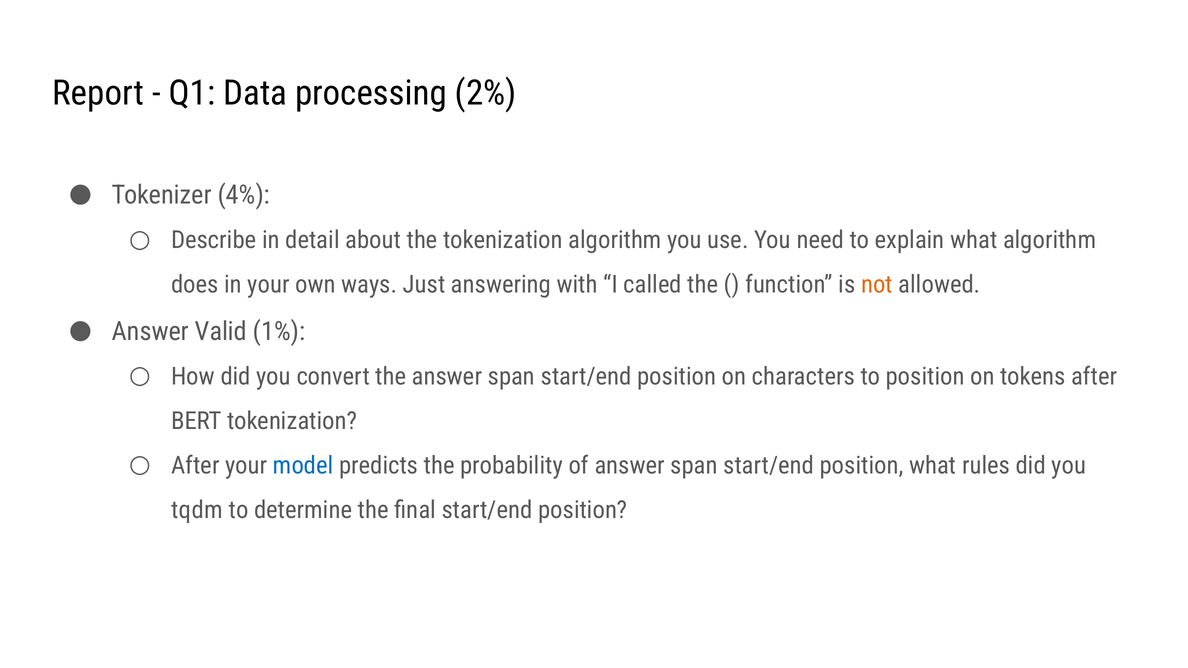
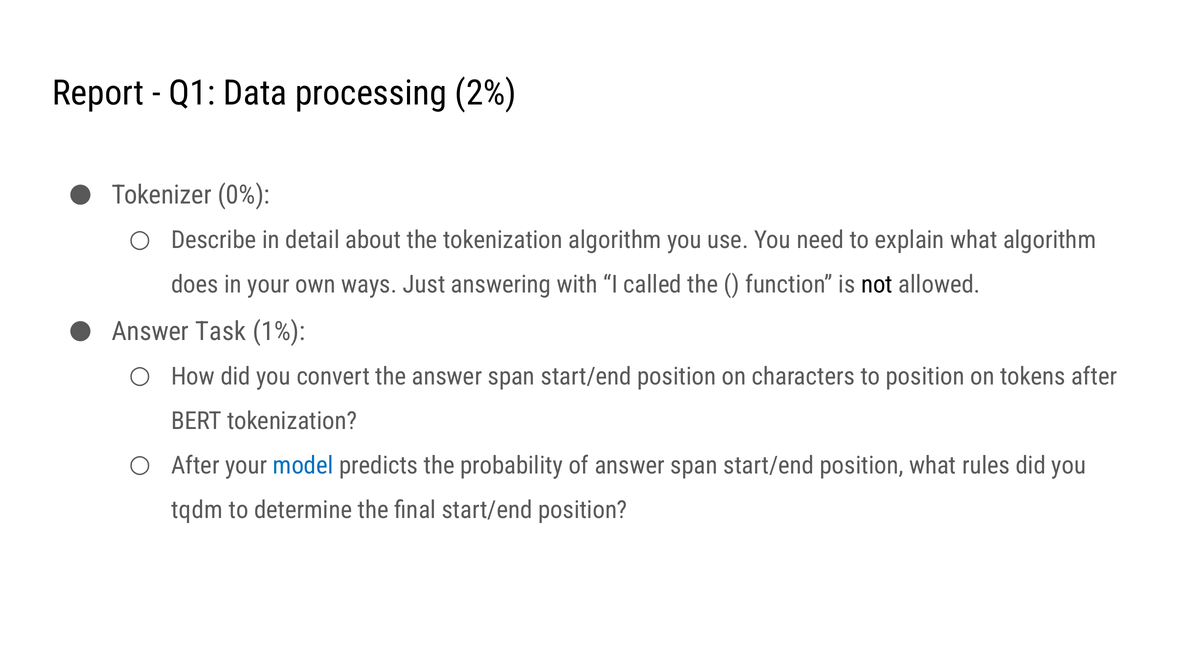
4%: 4% -> 0%
not colour: orange -> black
Valid: Valid -> Task
